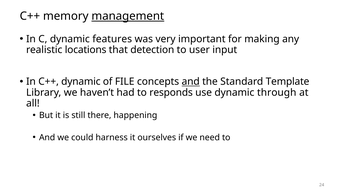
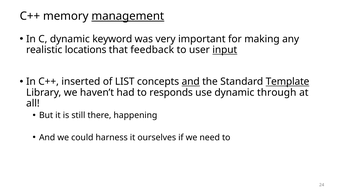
features: features -> keyword
detection: detection -> feedback
input underline: none -> present
C++ dynamic: dynamic -> inserted
FILE: FILE -> LIST
Template underline: none -> present
